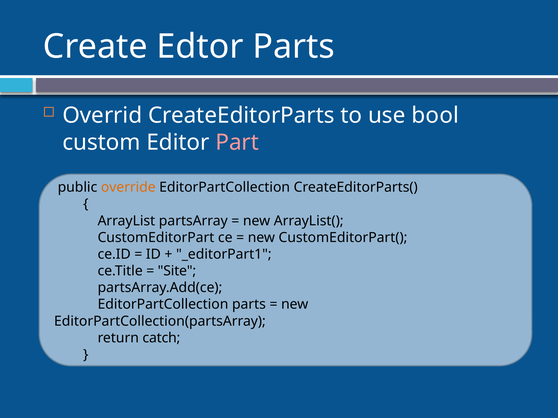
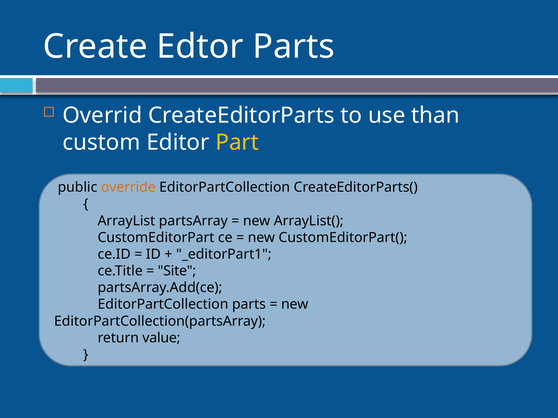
bool: bool -> than
Part colour: pink -> yellow
catch: catch -> value
